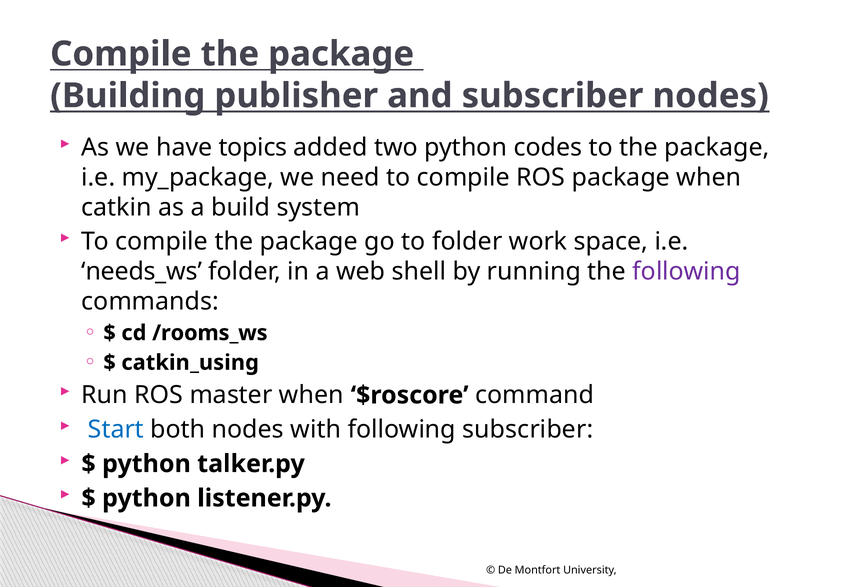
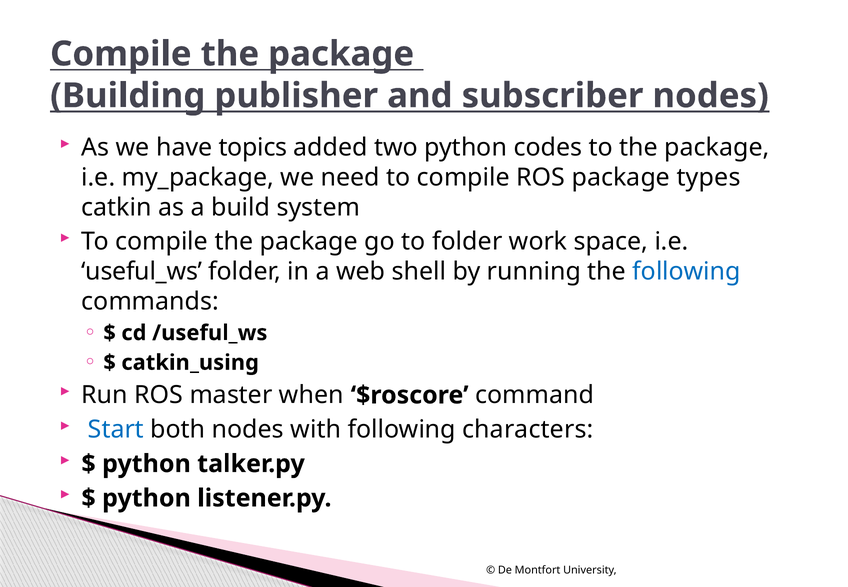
package when: when -> types
needs_ws: needs_ws -> useful_ws
following at (687, 272) colour: purple -> blue
/rooms_ws: /rooms_ws -> /useful_ws
following subscriber: subscriber -> characters
